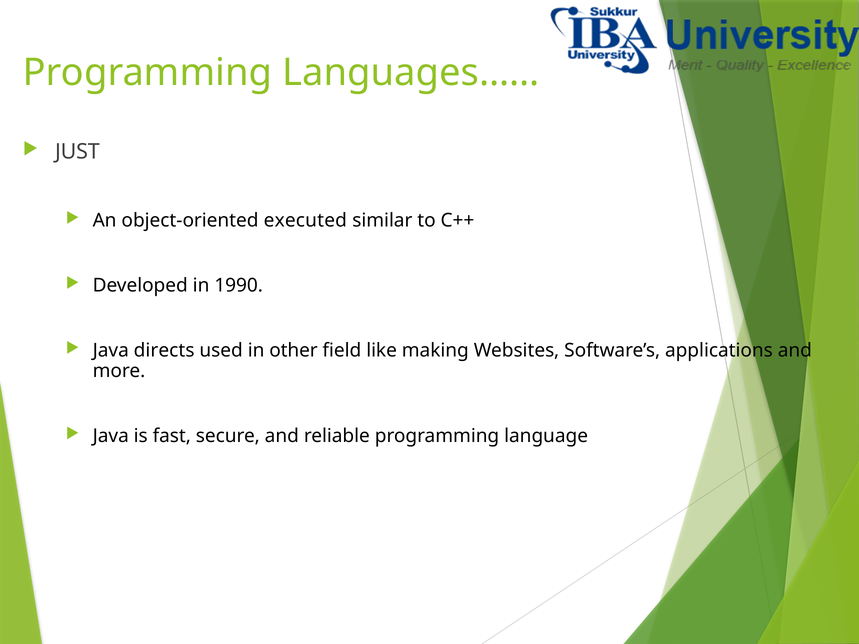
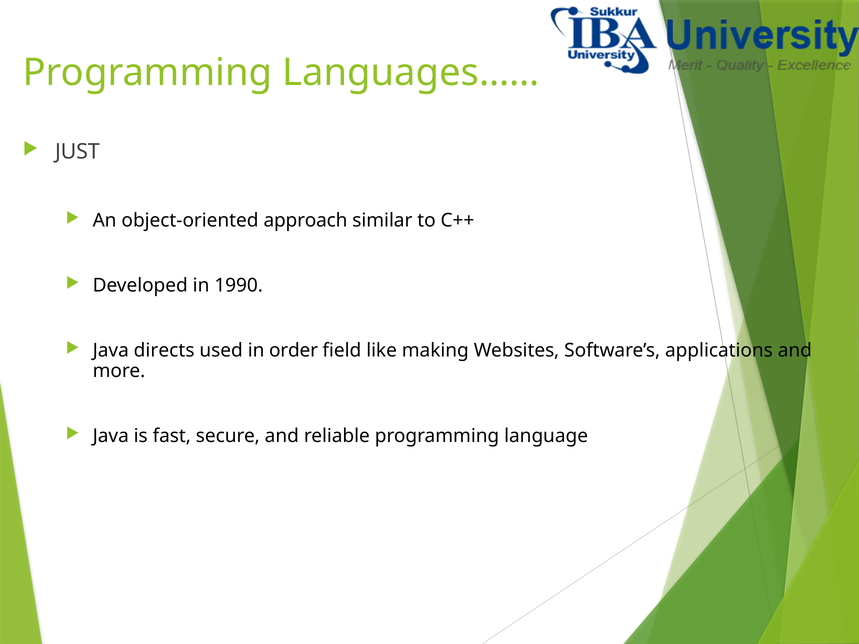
executed: executed -> approach
other: other -> order
